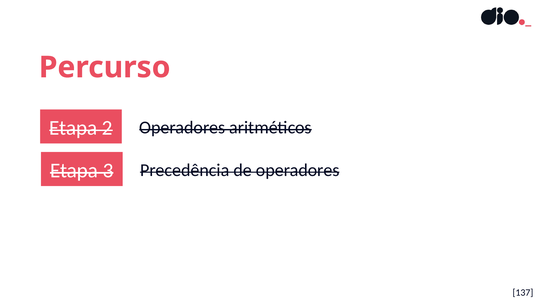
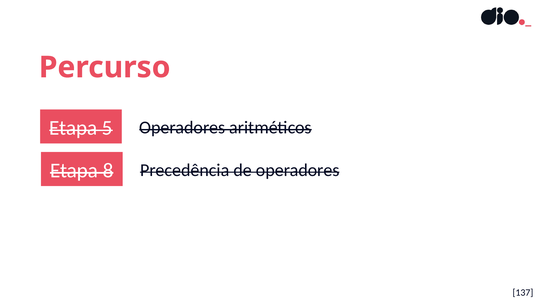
2: 2 -> 5
3: 3 -> 8
